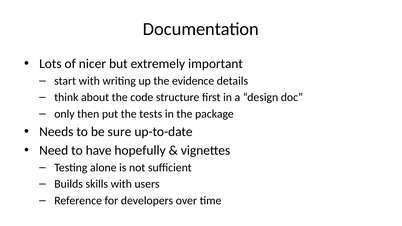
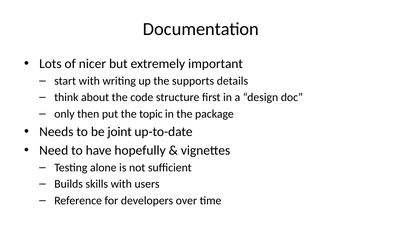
evidence: evidence -> supports
tests: tests -> topic
sure: sure -> joint
